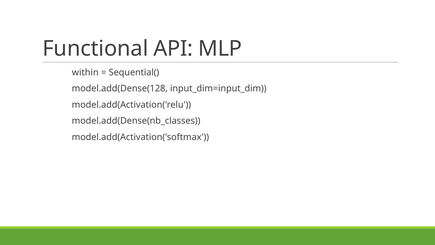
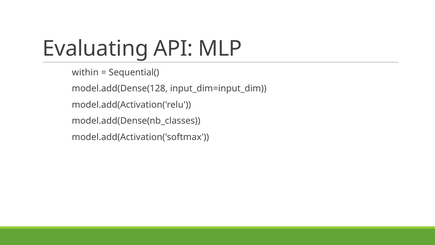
Functional: Functional -> Evaluating
